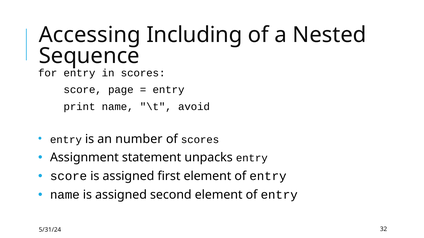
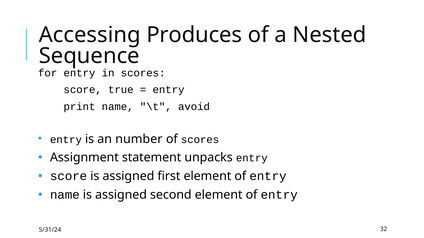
Including: Including -> Produces
page: page -> true
